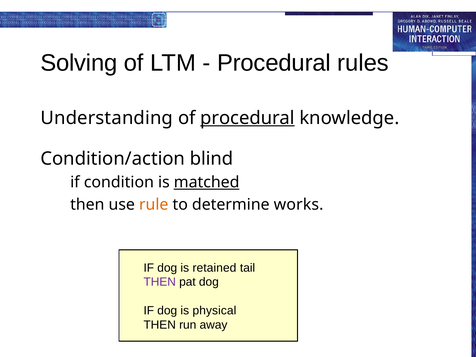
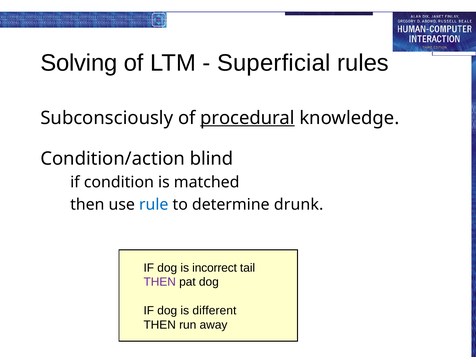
Procedural at (274, 63): Procedural -> Superficial
Understanding: Understanding -> Subconsciously
matched underline: present -> none
rule colour: orange -> blue
works: works -> drunk
retained: retained -> incorrect
physical: physical -> different
